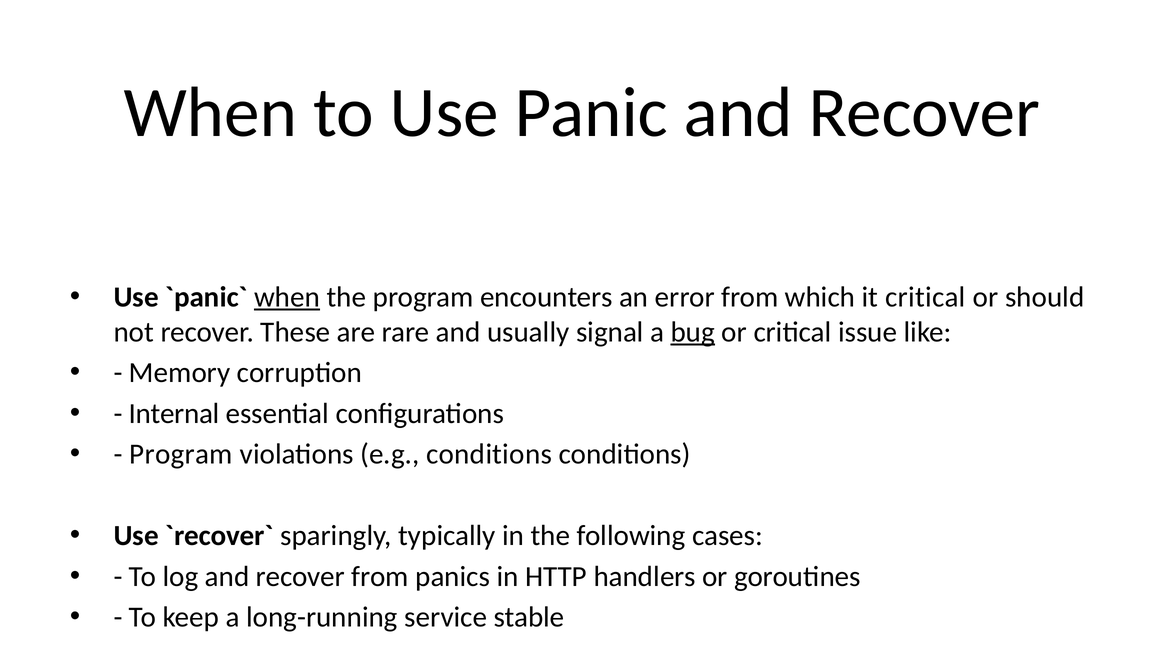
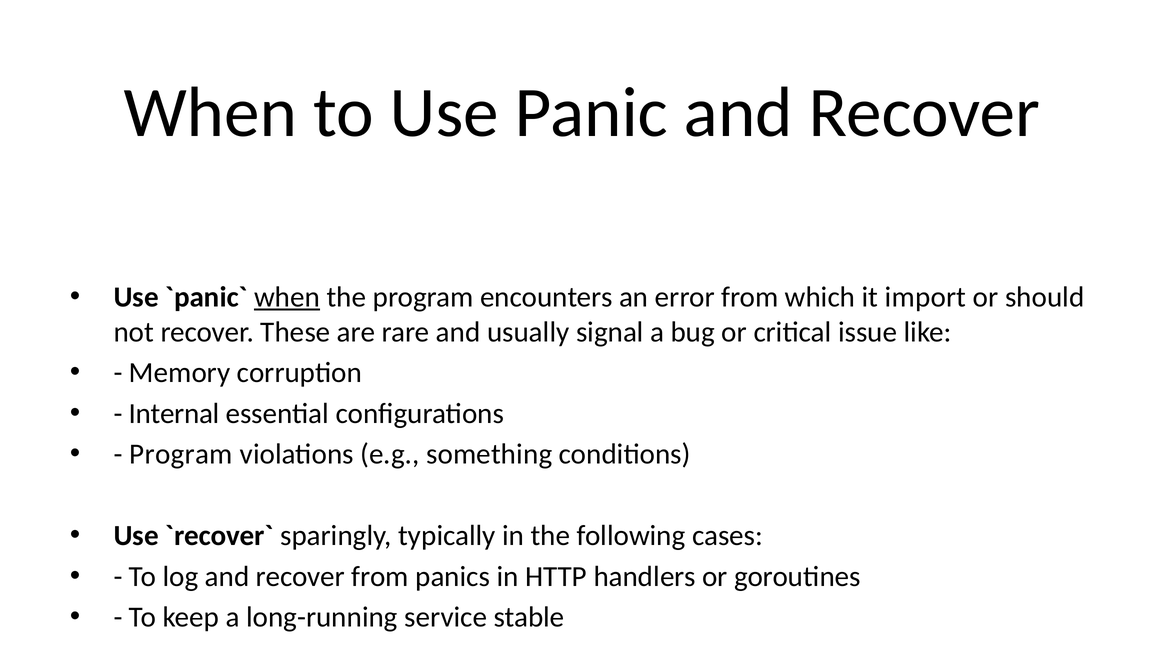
it critical: critical -> import
bug underline: present -> none
e.g conditions: conditions -> something
